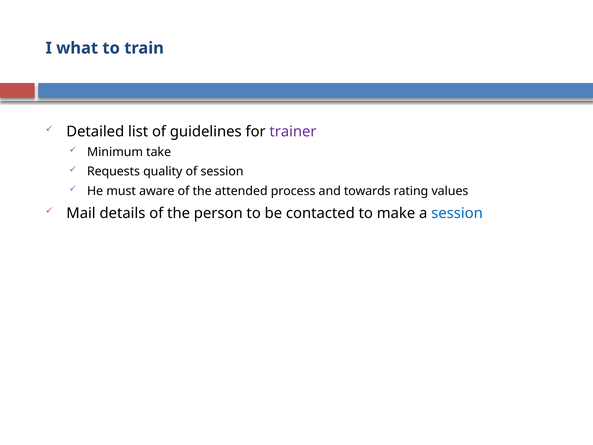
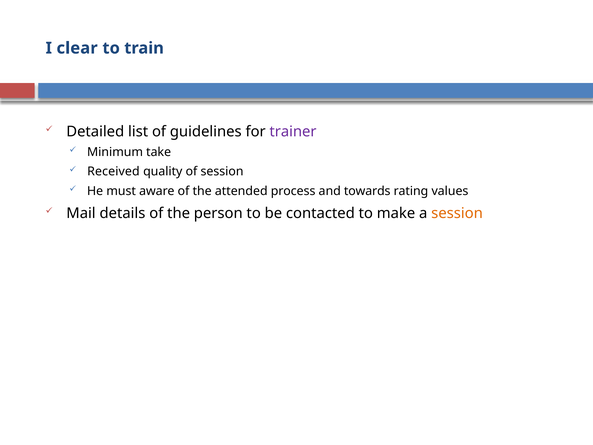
what: what -> clear
Requests: Requests -> Received
session at (457, 213) colour: blue -> orange
